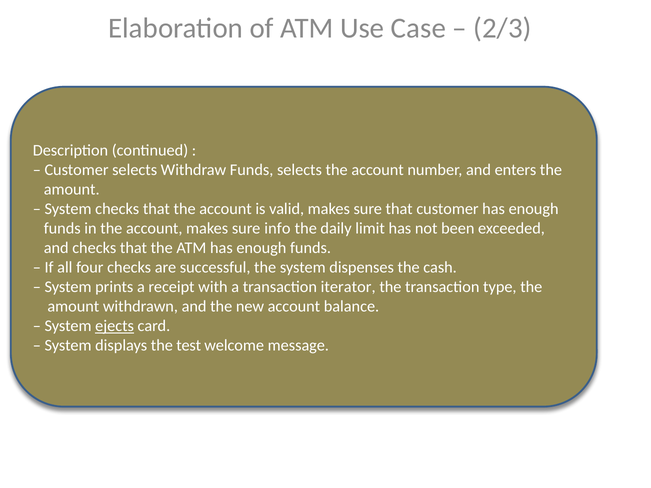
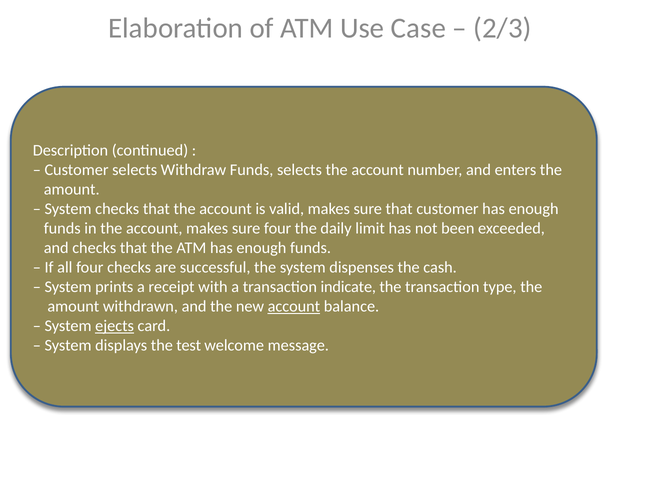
sure info: info -> four
iterator: iterator -> indicate
account at (294, 307) underline: none -> present
